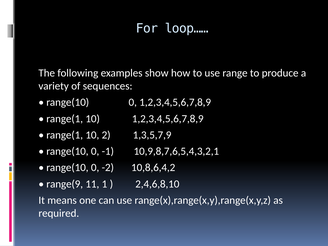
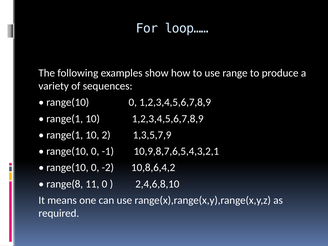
range(9: range(9 -> range(8
11 1: 1 -> 0
